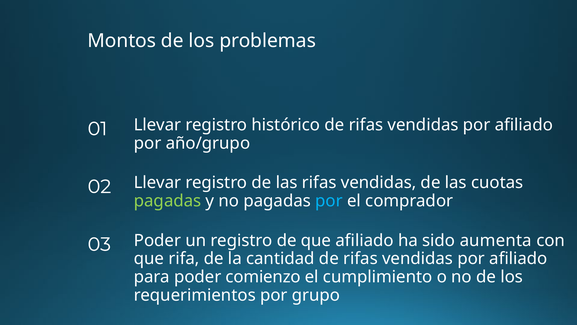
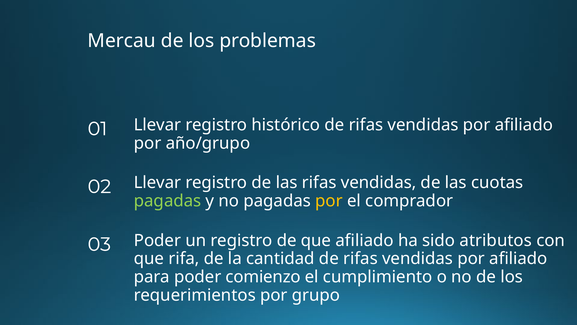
Montos: Montos -> Mercau
por at (329, 201) colour: light blue -> yellow
aumenta: aumenta -> atributos
